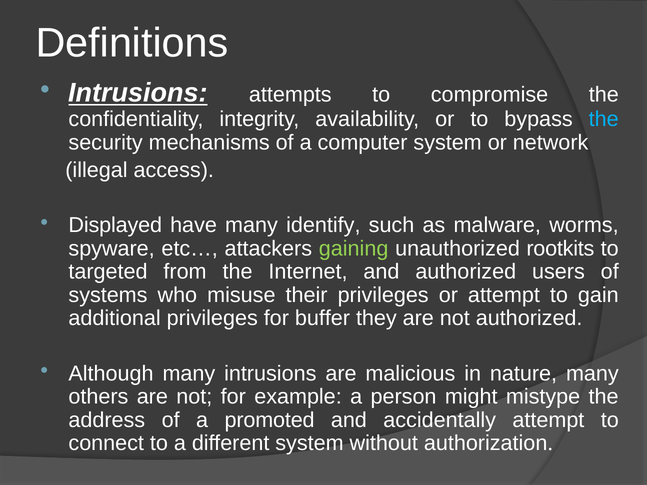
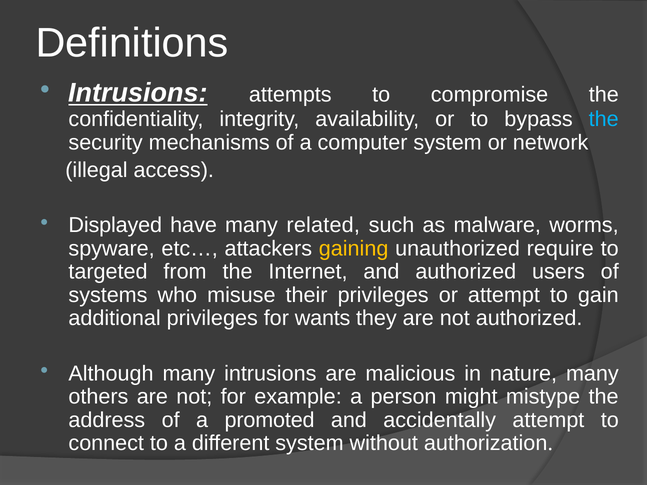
identify: identify -> related
gaining colour: light green -> yellow
rootkits: rootkits -> require
buffer: buffer -> wants
